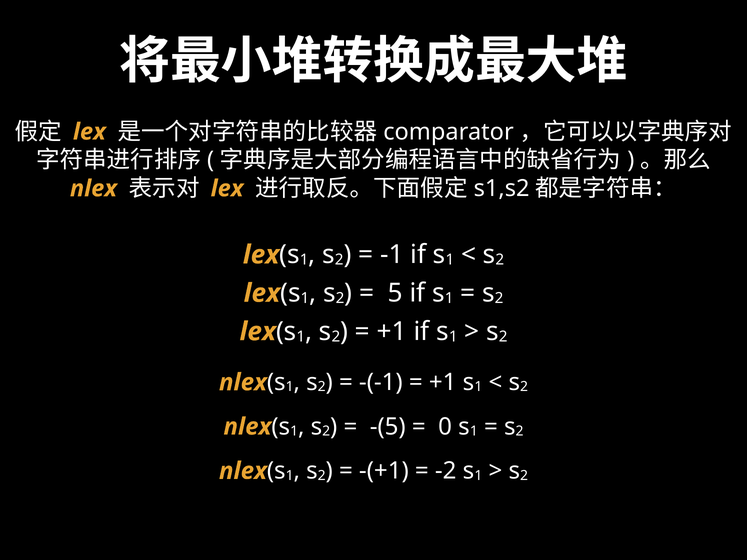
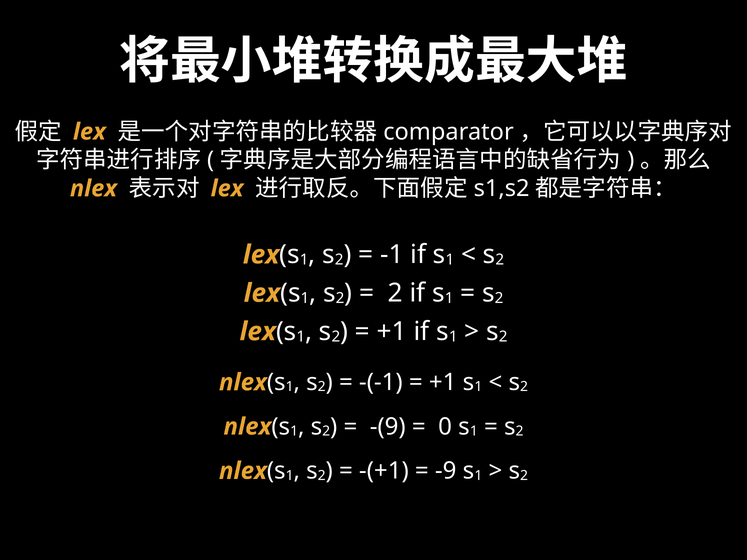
5 at (395, 293): 5 -> 2
-(5: -(5 -> -(9
-2: -2 -> -9
